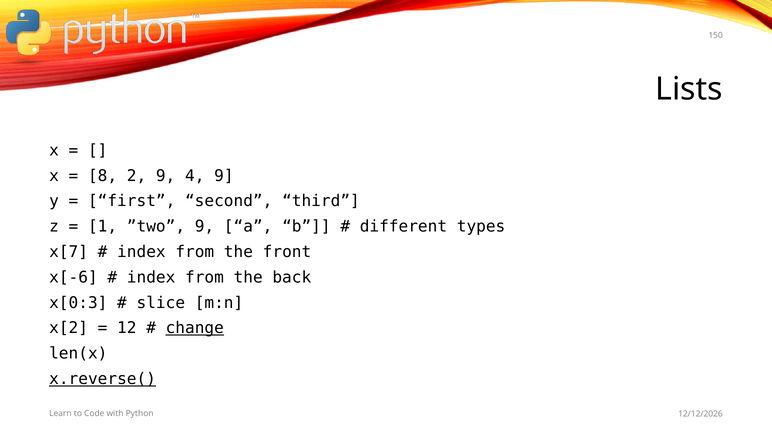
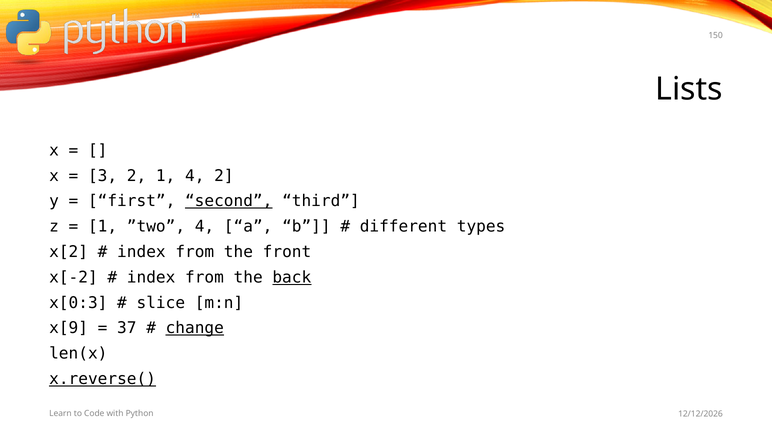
8: 8 -> 3
2 9: 9 -> 1
4 9: 9 -> 2
second underline: none -> present
”two 9: 9 -> 4
x[7: x[7 -> x[2
x[-6: x[-6 -> x[-2
back underline: none -> present
x[2: x[2 -> x[9
12: 12 -> 37
